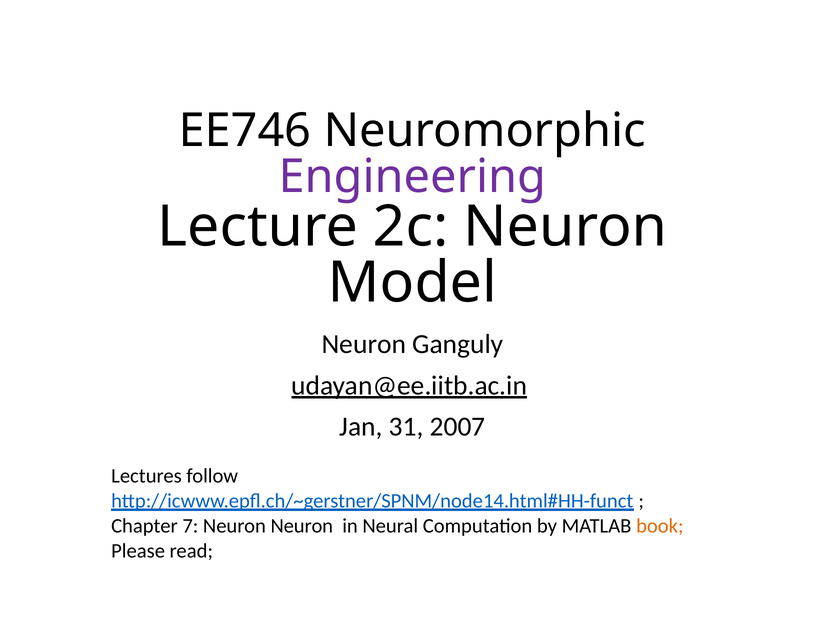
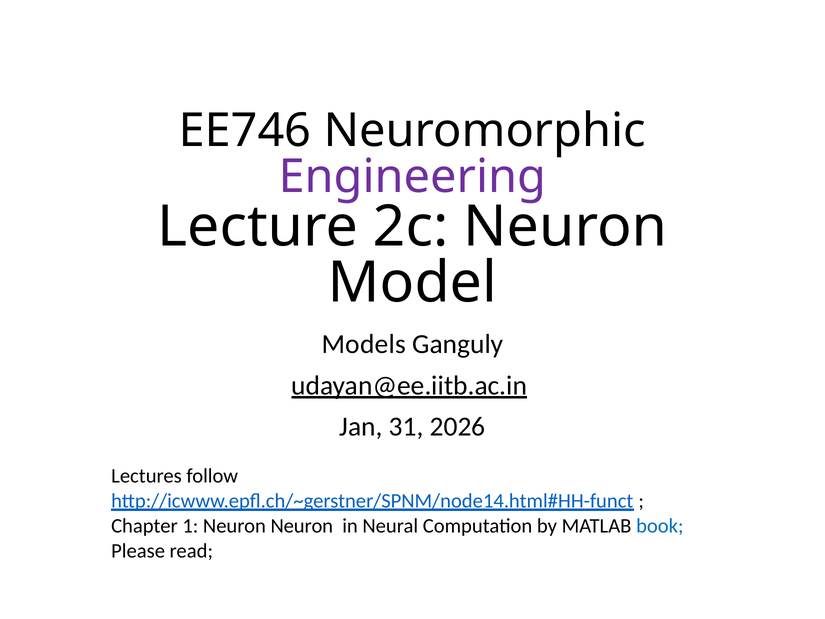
Neuron at (364, 344): Neuron -> Models
2007: 2007 -> 2026
7: 7 -> 1
book colour: orange -> blue
